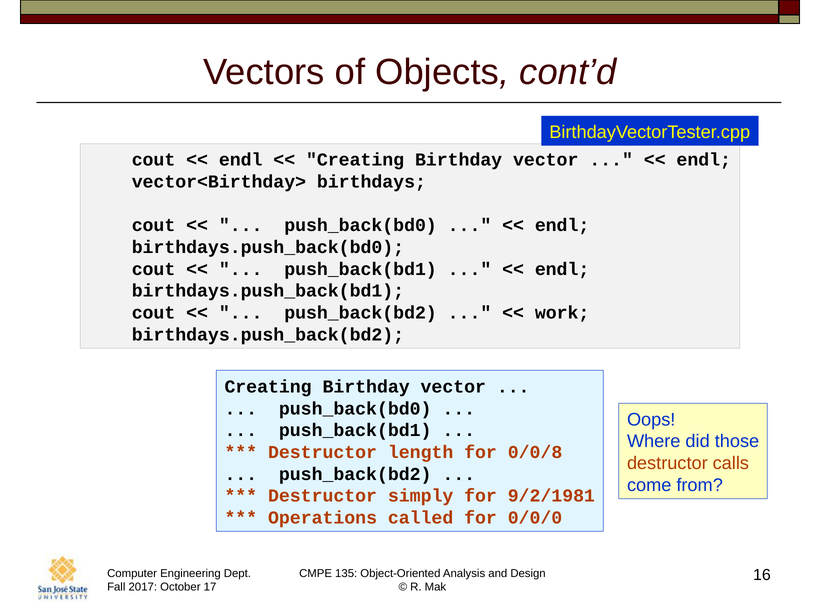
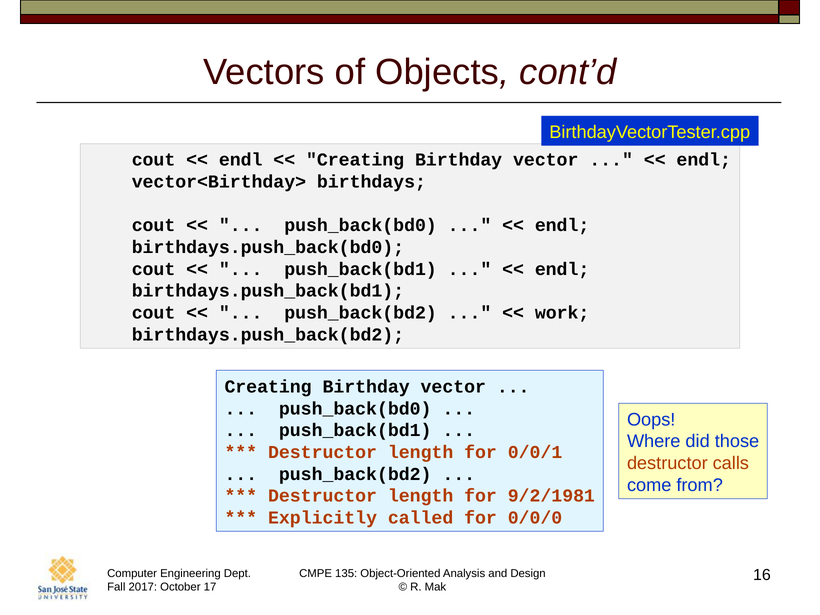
0/0/8: 0/0/8 -> 0/0/1
simply at (421, 496): simply -> length
Operations: Operations -> Explicitly
